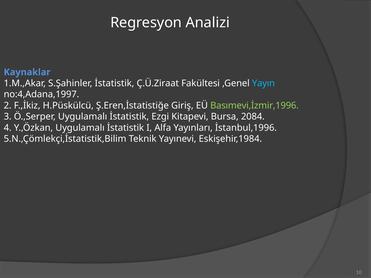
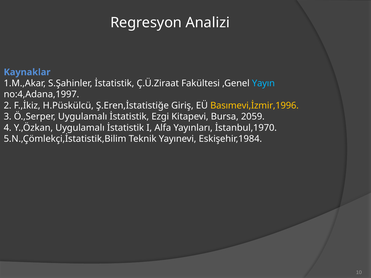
Basımevi,İzmir,1996 colour: light green -> yellow
2084: 2084 -> 2059
İstanbul,1996: İstanbul,1996 -> İstanbul,1970
